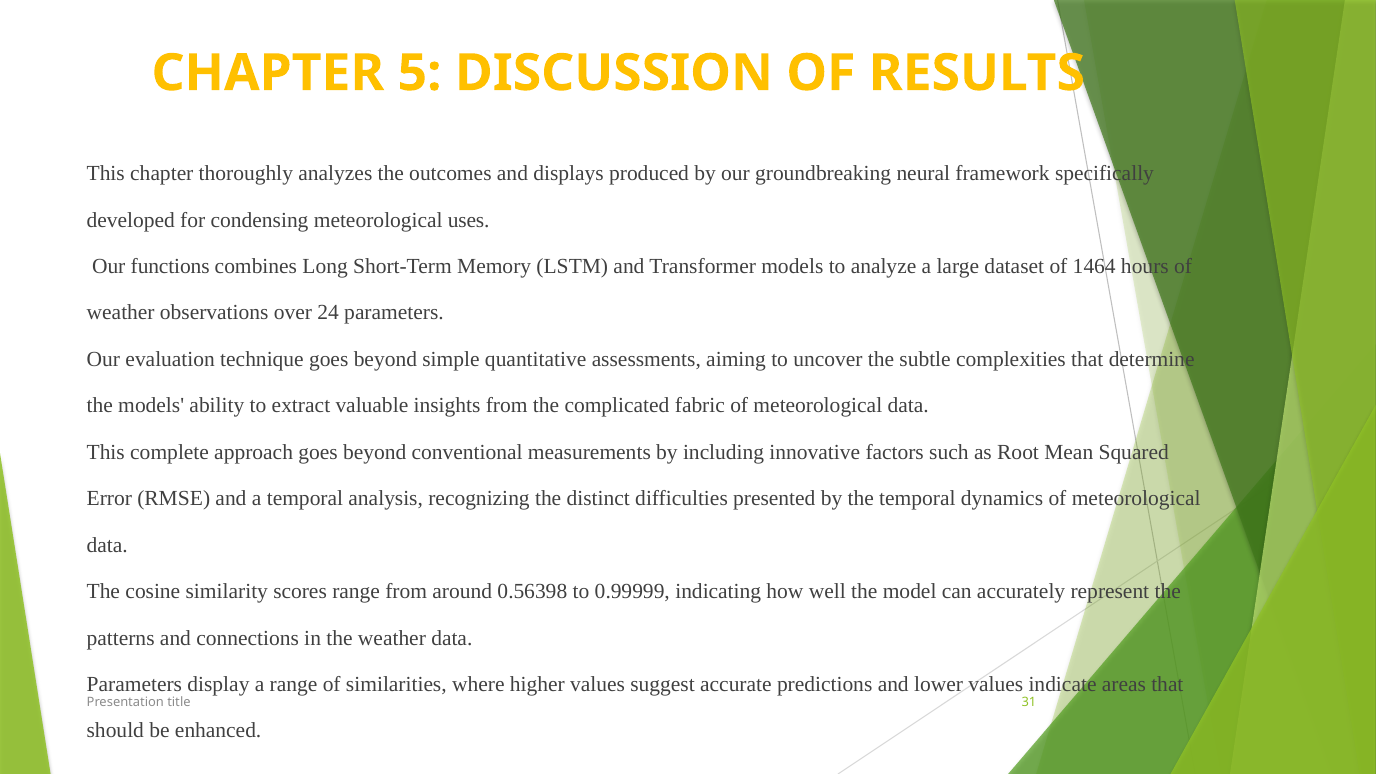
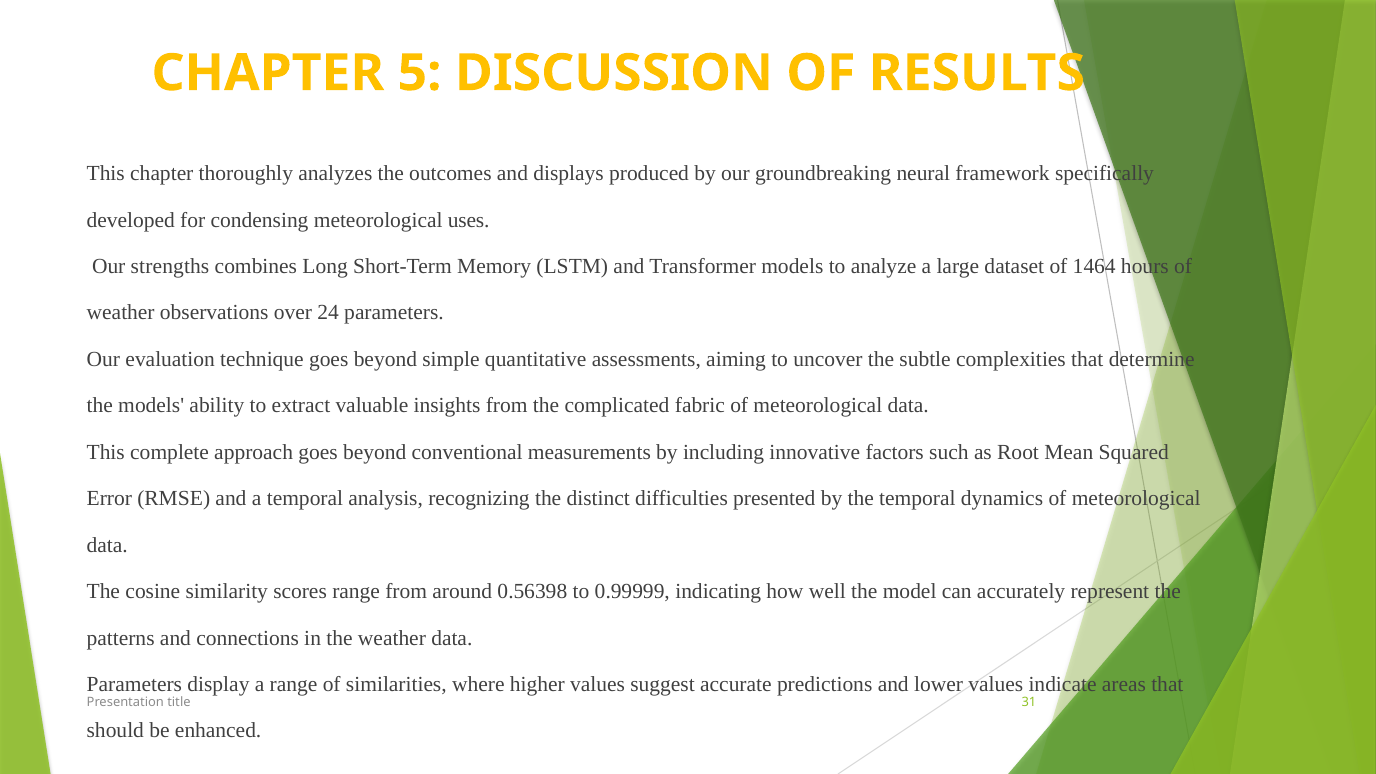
functions: functions -> strengths
